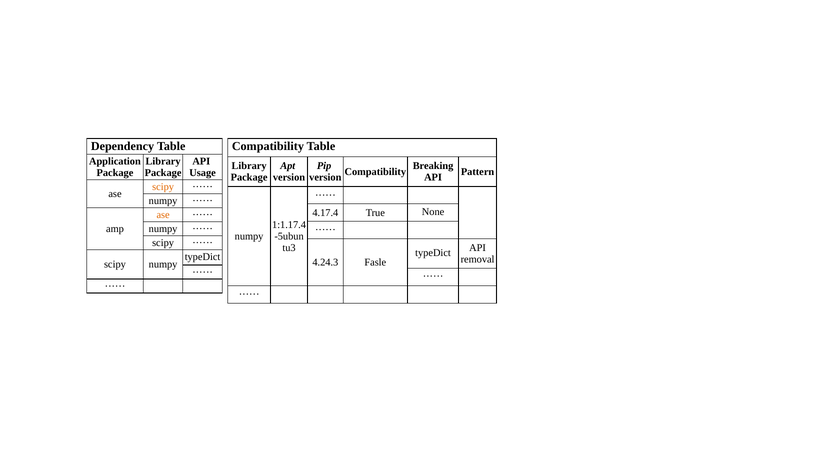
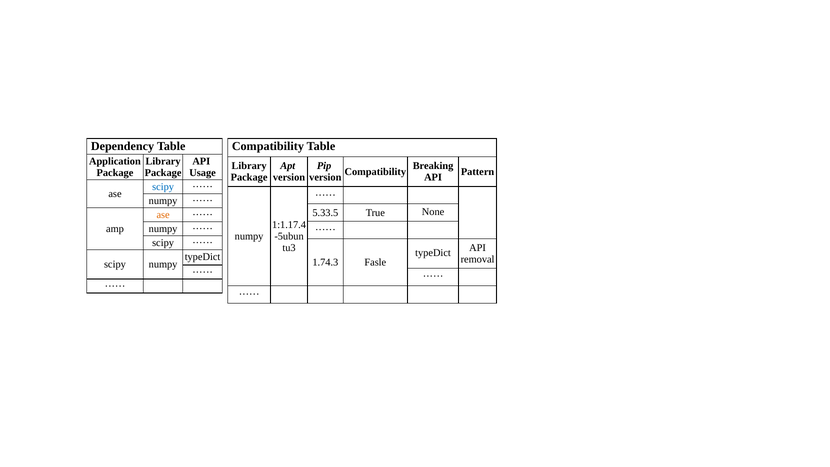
scipy at (163, 187) colour: orange -> blue
4.17.4: 4.17.4 -> 5.33.5
4.24.3: 4.24.3 -> 1.74.3
